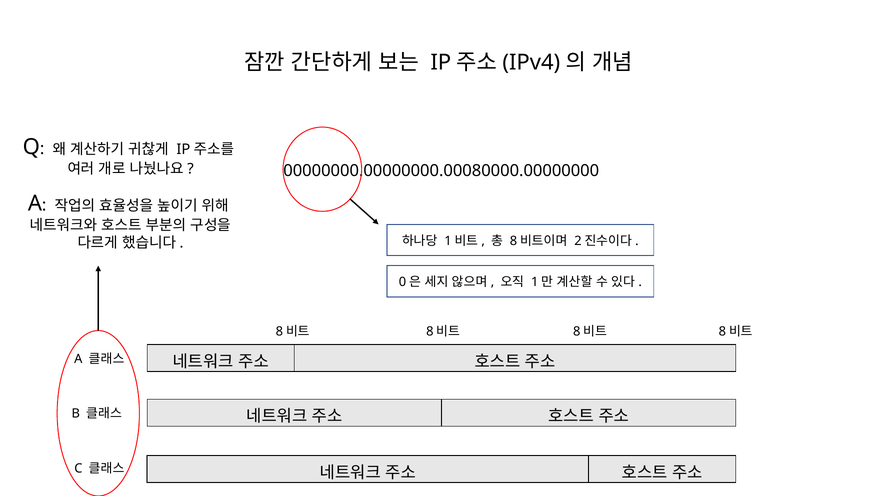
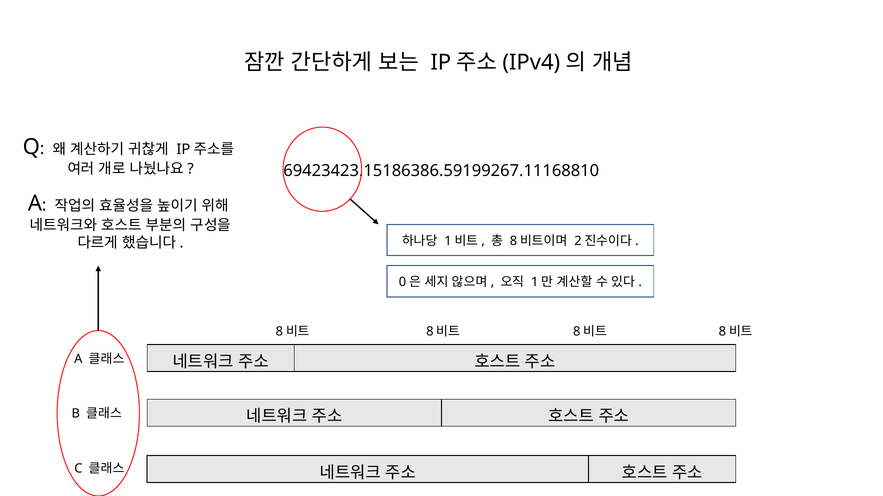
00000000.00000000.00080000.00000000: 00000000.00000000.00080000.00000000 -> 69423423.15186386.59199267.11168810
